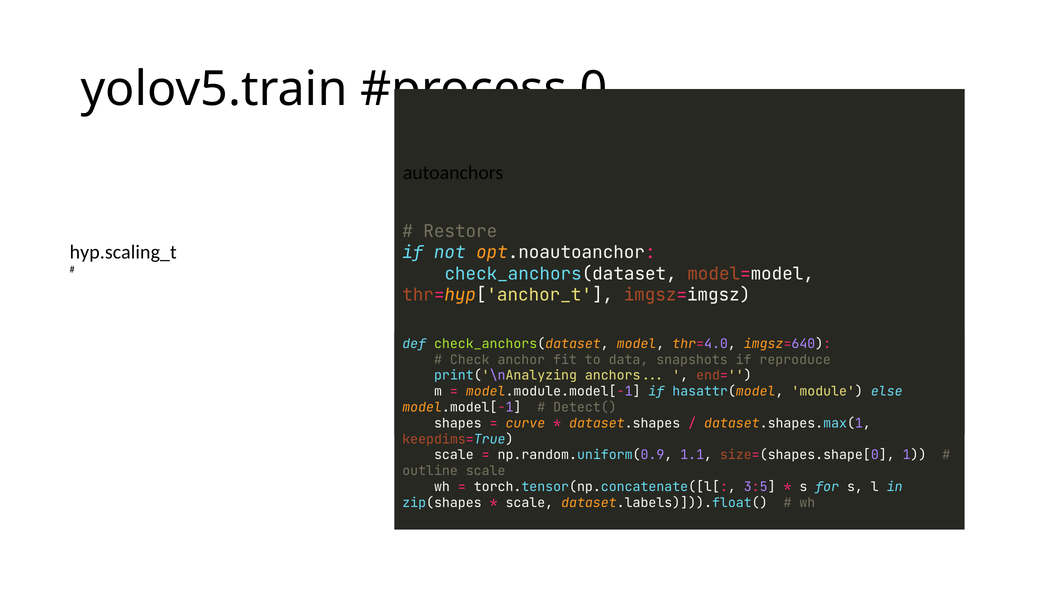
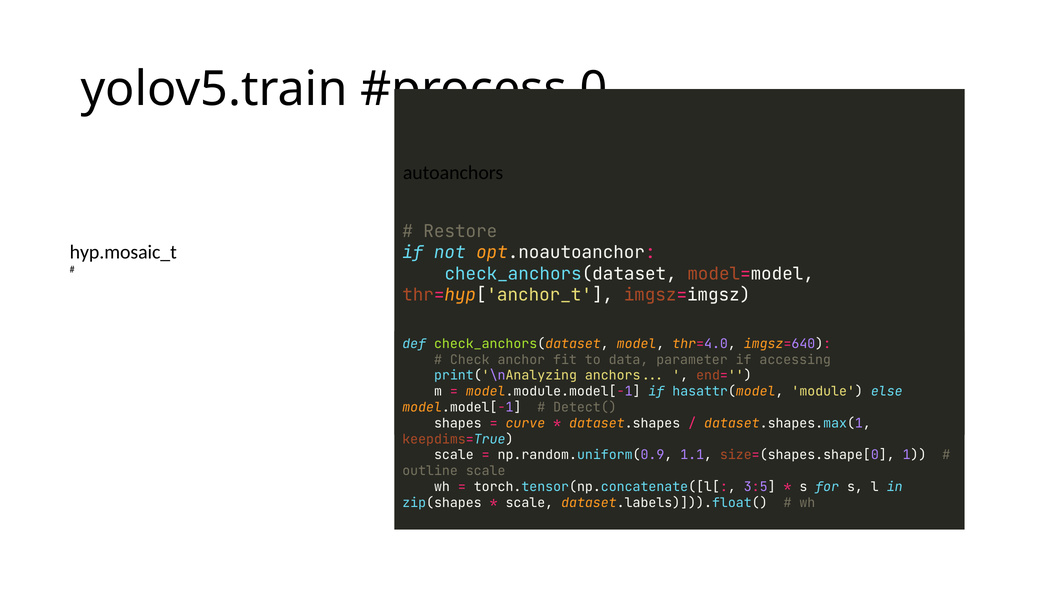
hyp.scaling_t: hyp.scaling_t -> hyp.mosaic_t
snapshots: snapshots -> parameter
reproduce: reproduce -> accessing
